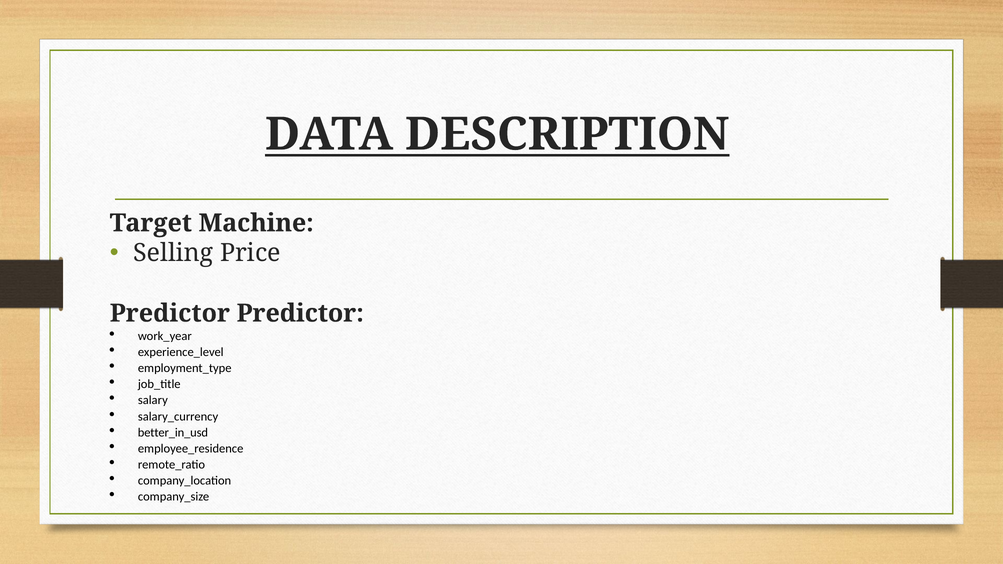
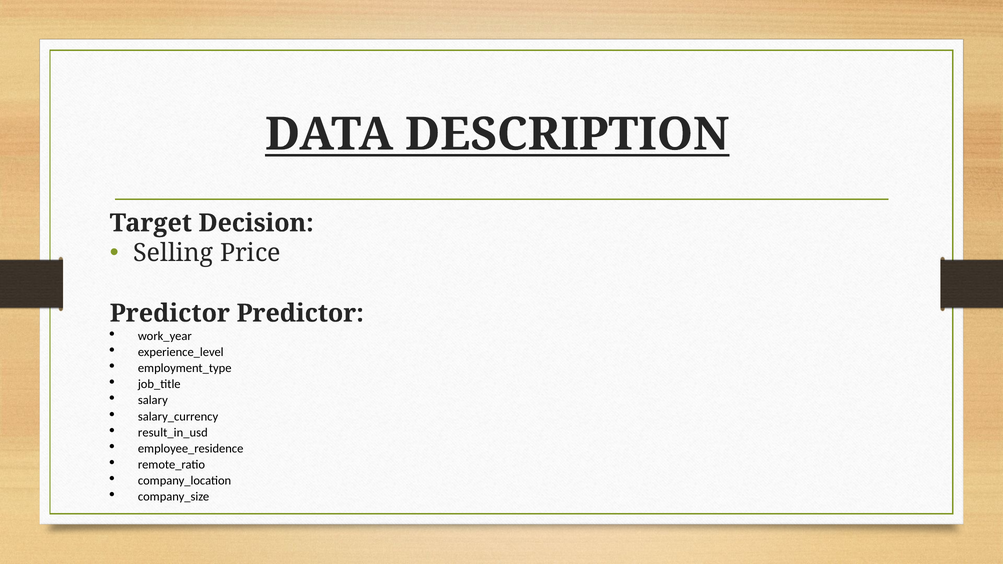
Machine: Machine -> Decision
better_in_usd: better_in_usd -> result_in_usd
